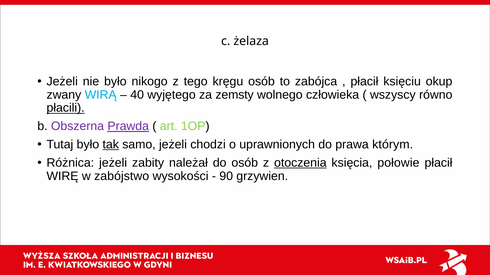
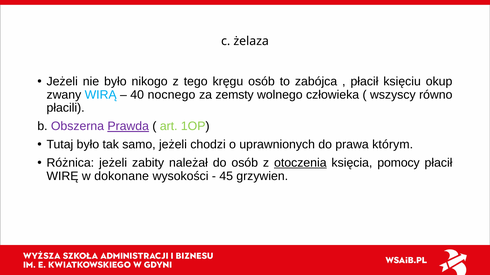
wyjętego: wyjętego -> nocnego
płacili underline: present -> none
tak underline: present -> none
połowie: połowie -> pomocy
zabójstwo: zabójstwo -> dokonane
90: 90 -> 45
